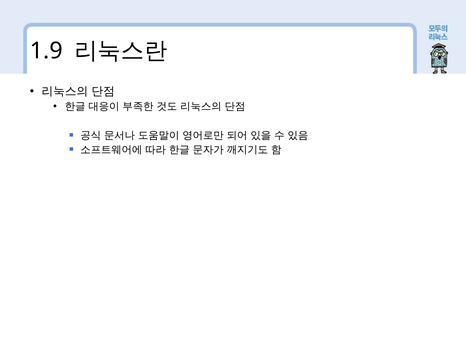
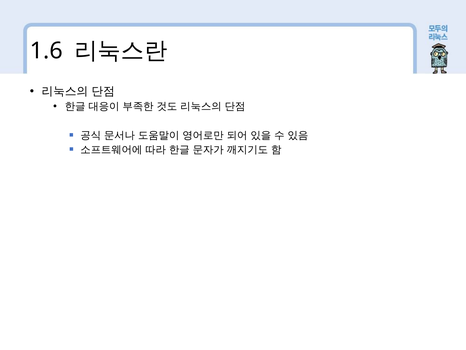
1.9: 1.9 -> 1.6
